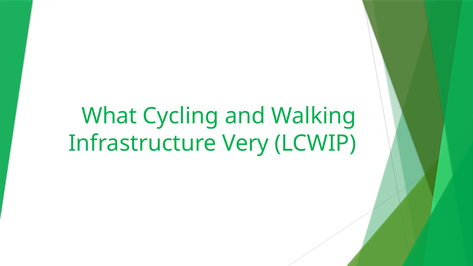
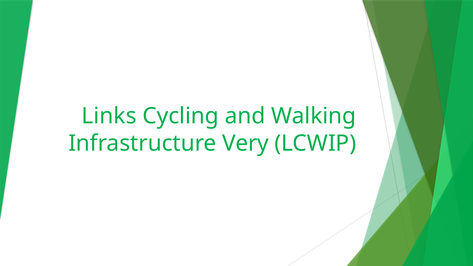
What: What -> Links
